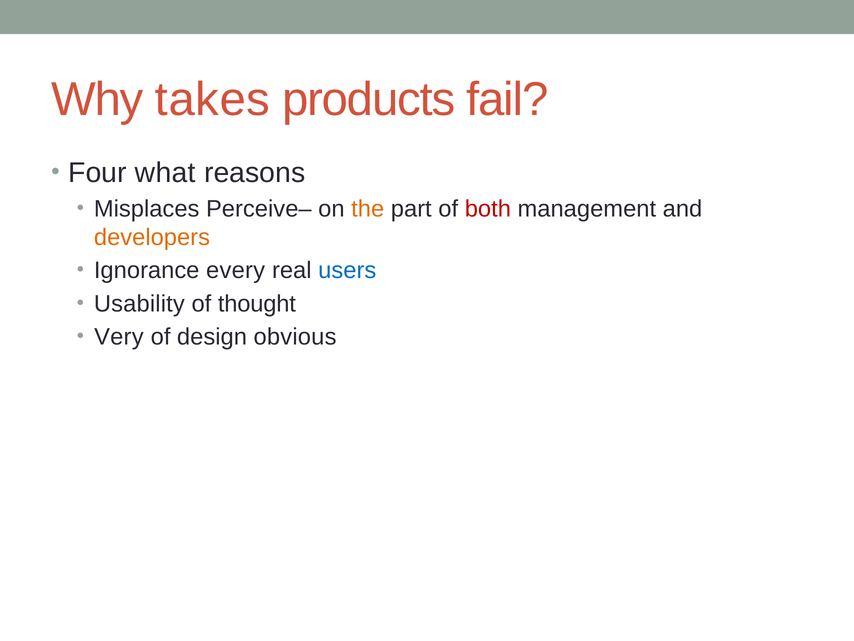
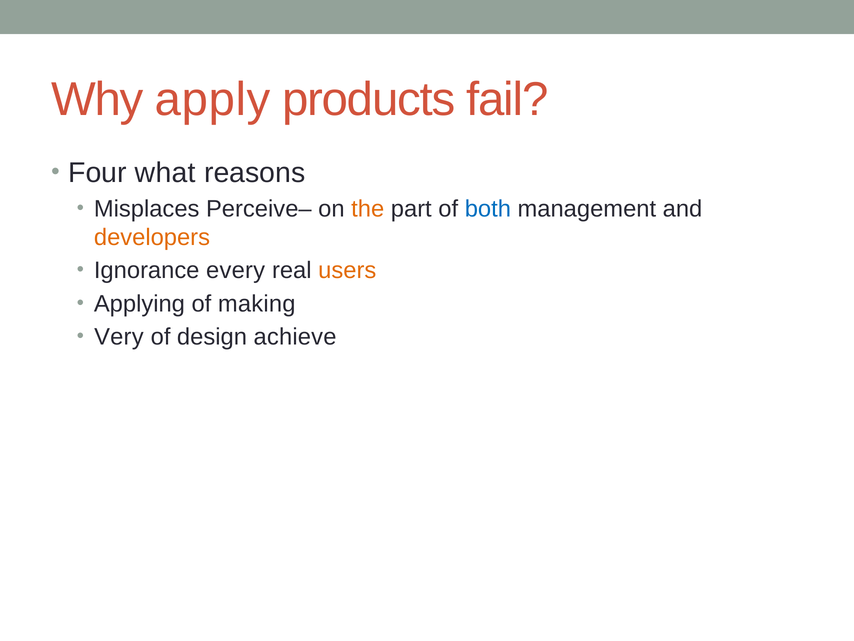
takes: takes -> apply
both colour: red -> blue
users colour: blue -> orange
Usability: Usability -> Applying
thought: thought -> making
obvious: obvious -> achieve
